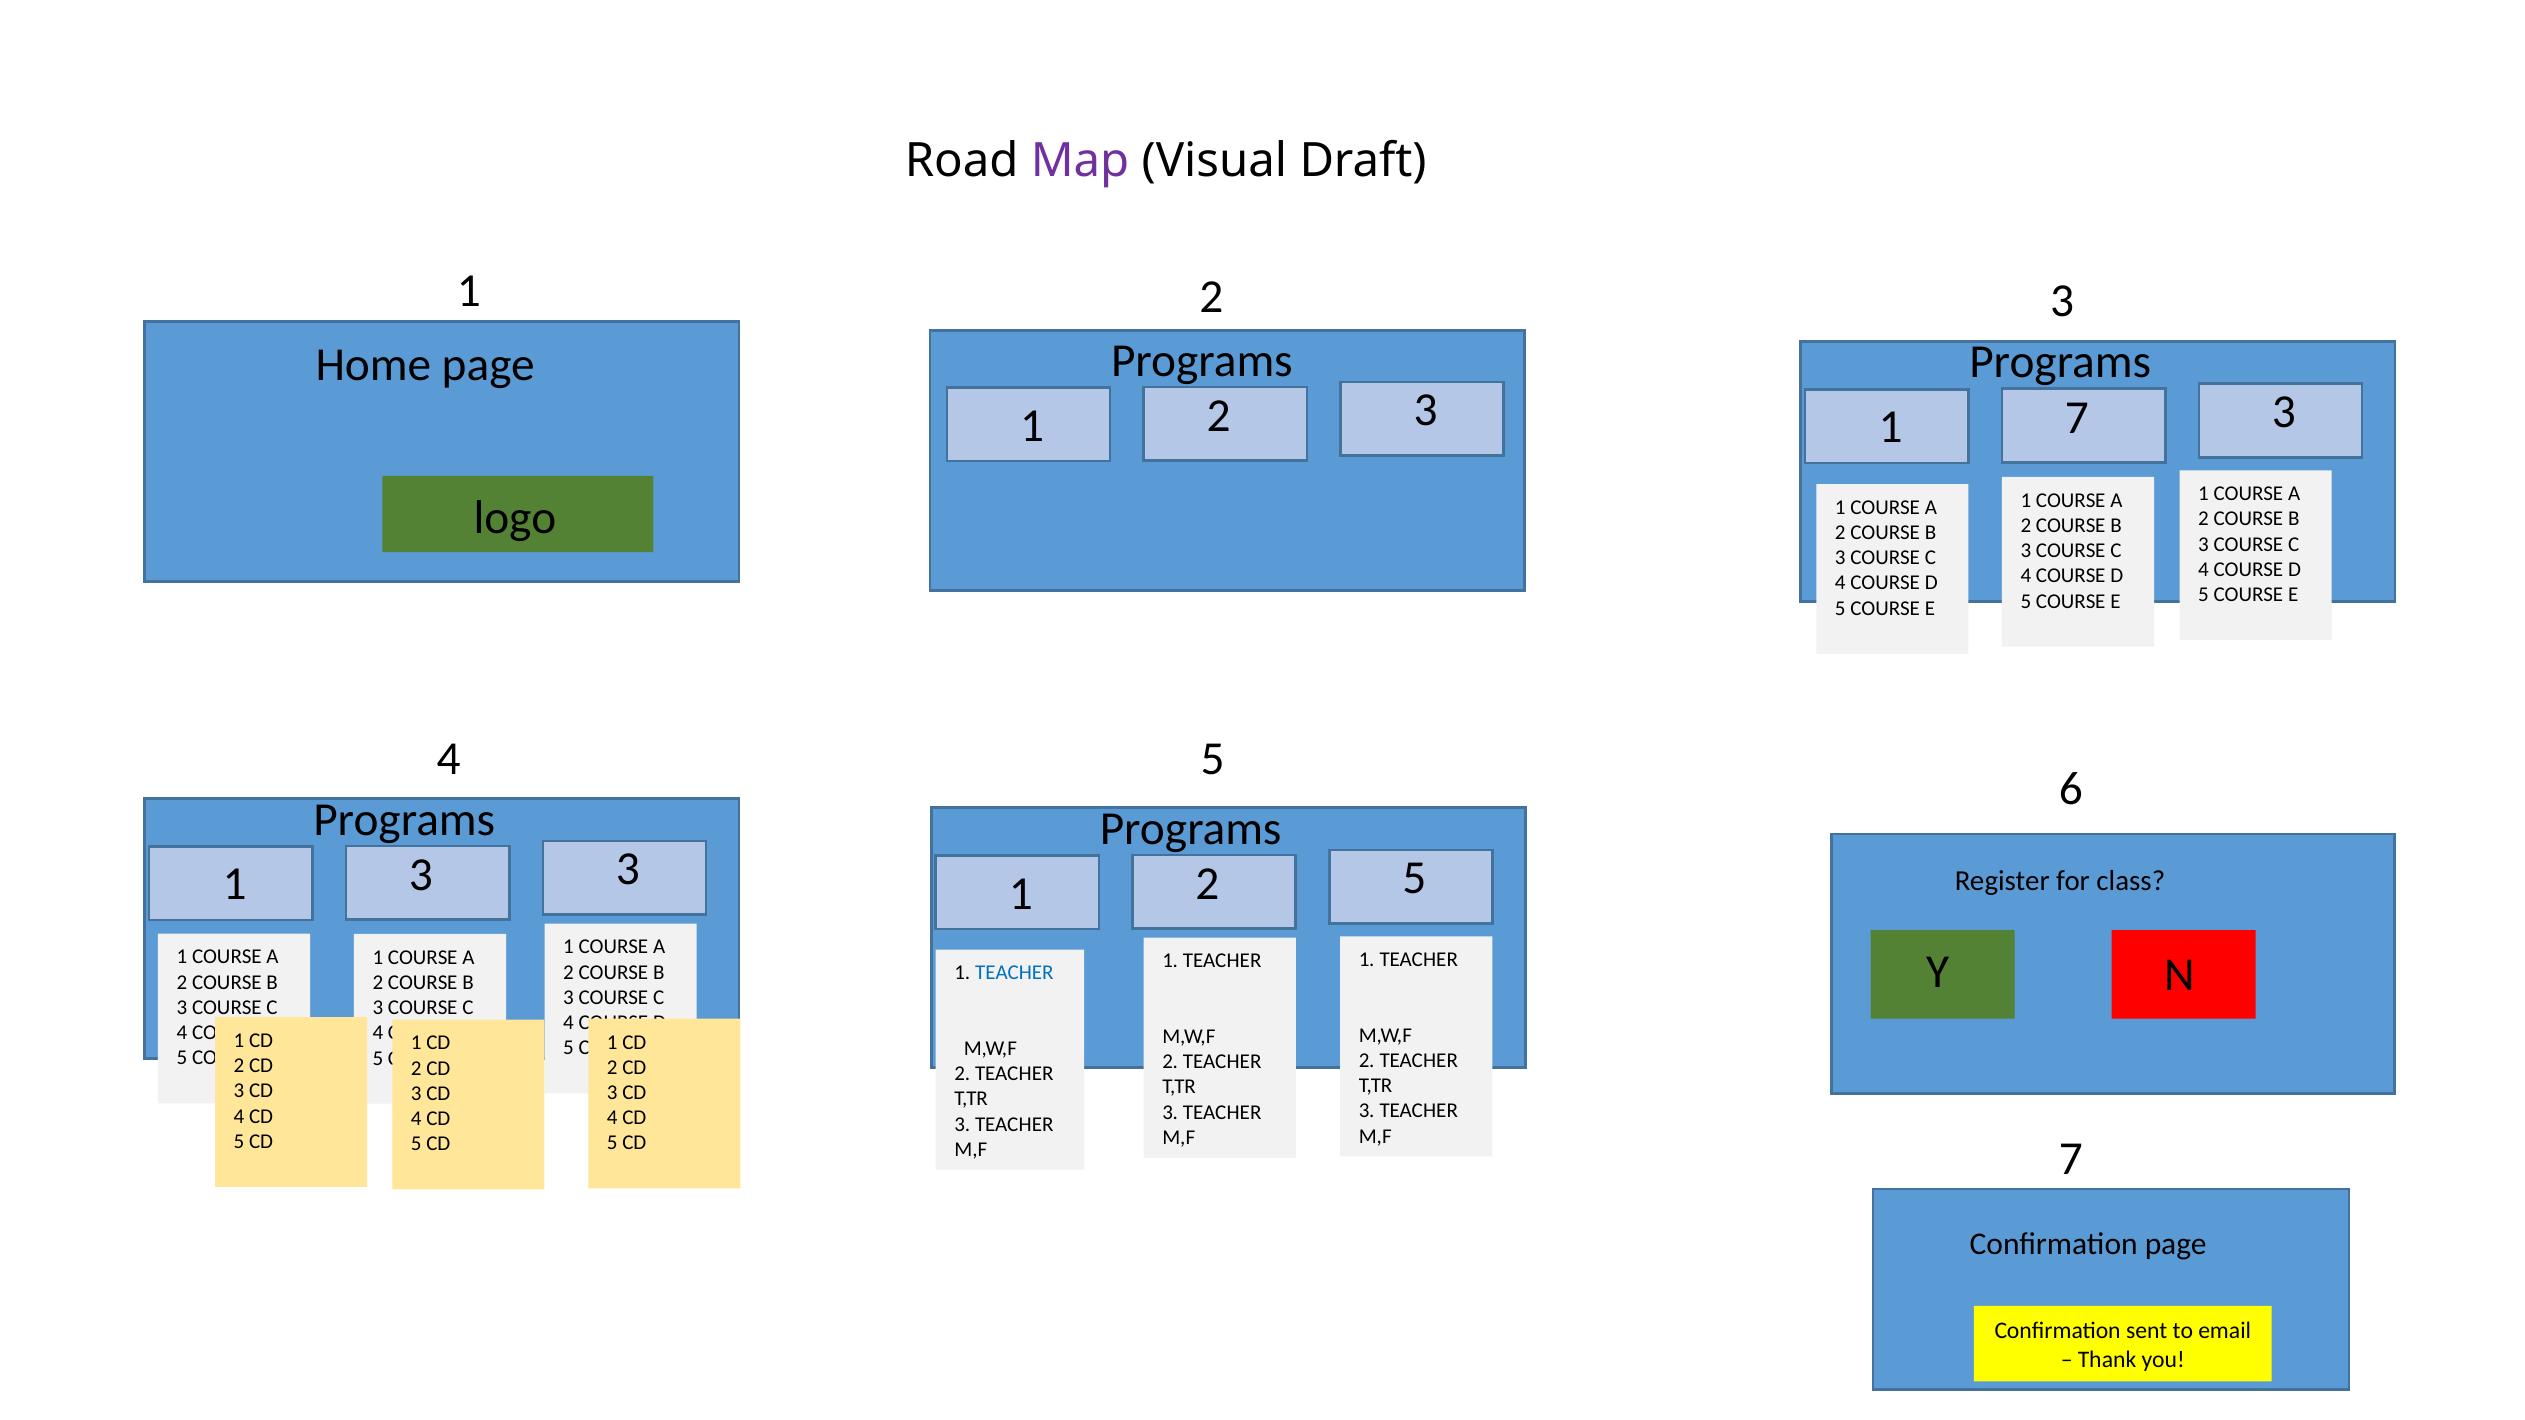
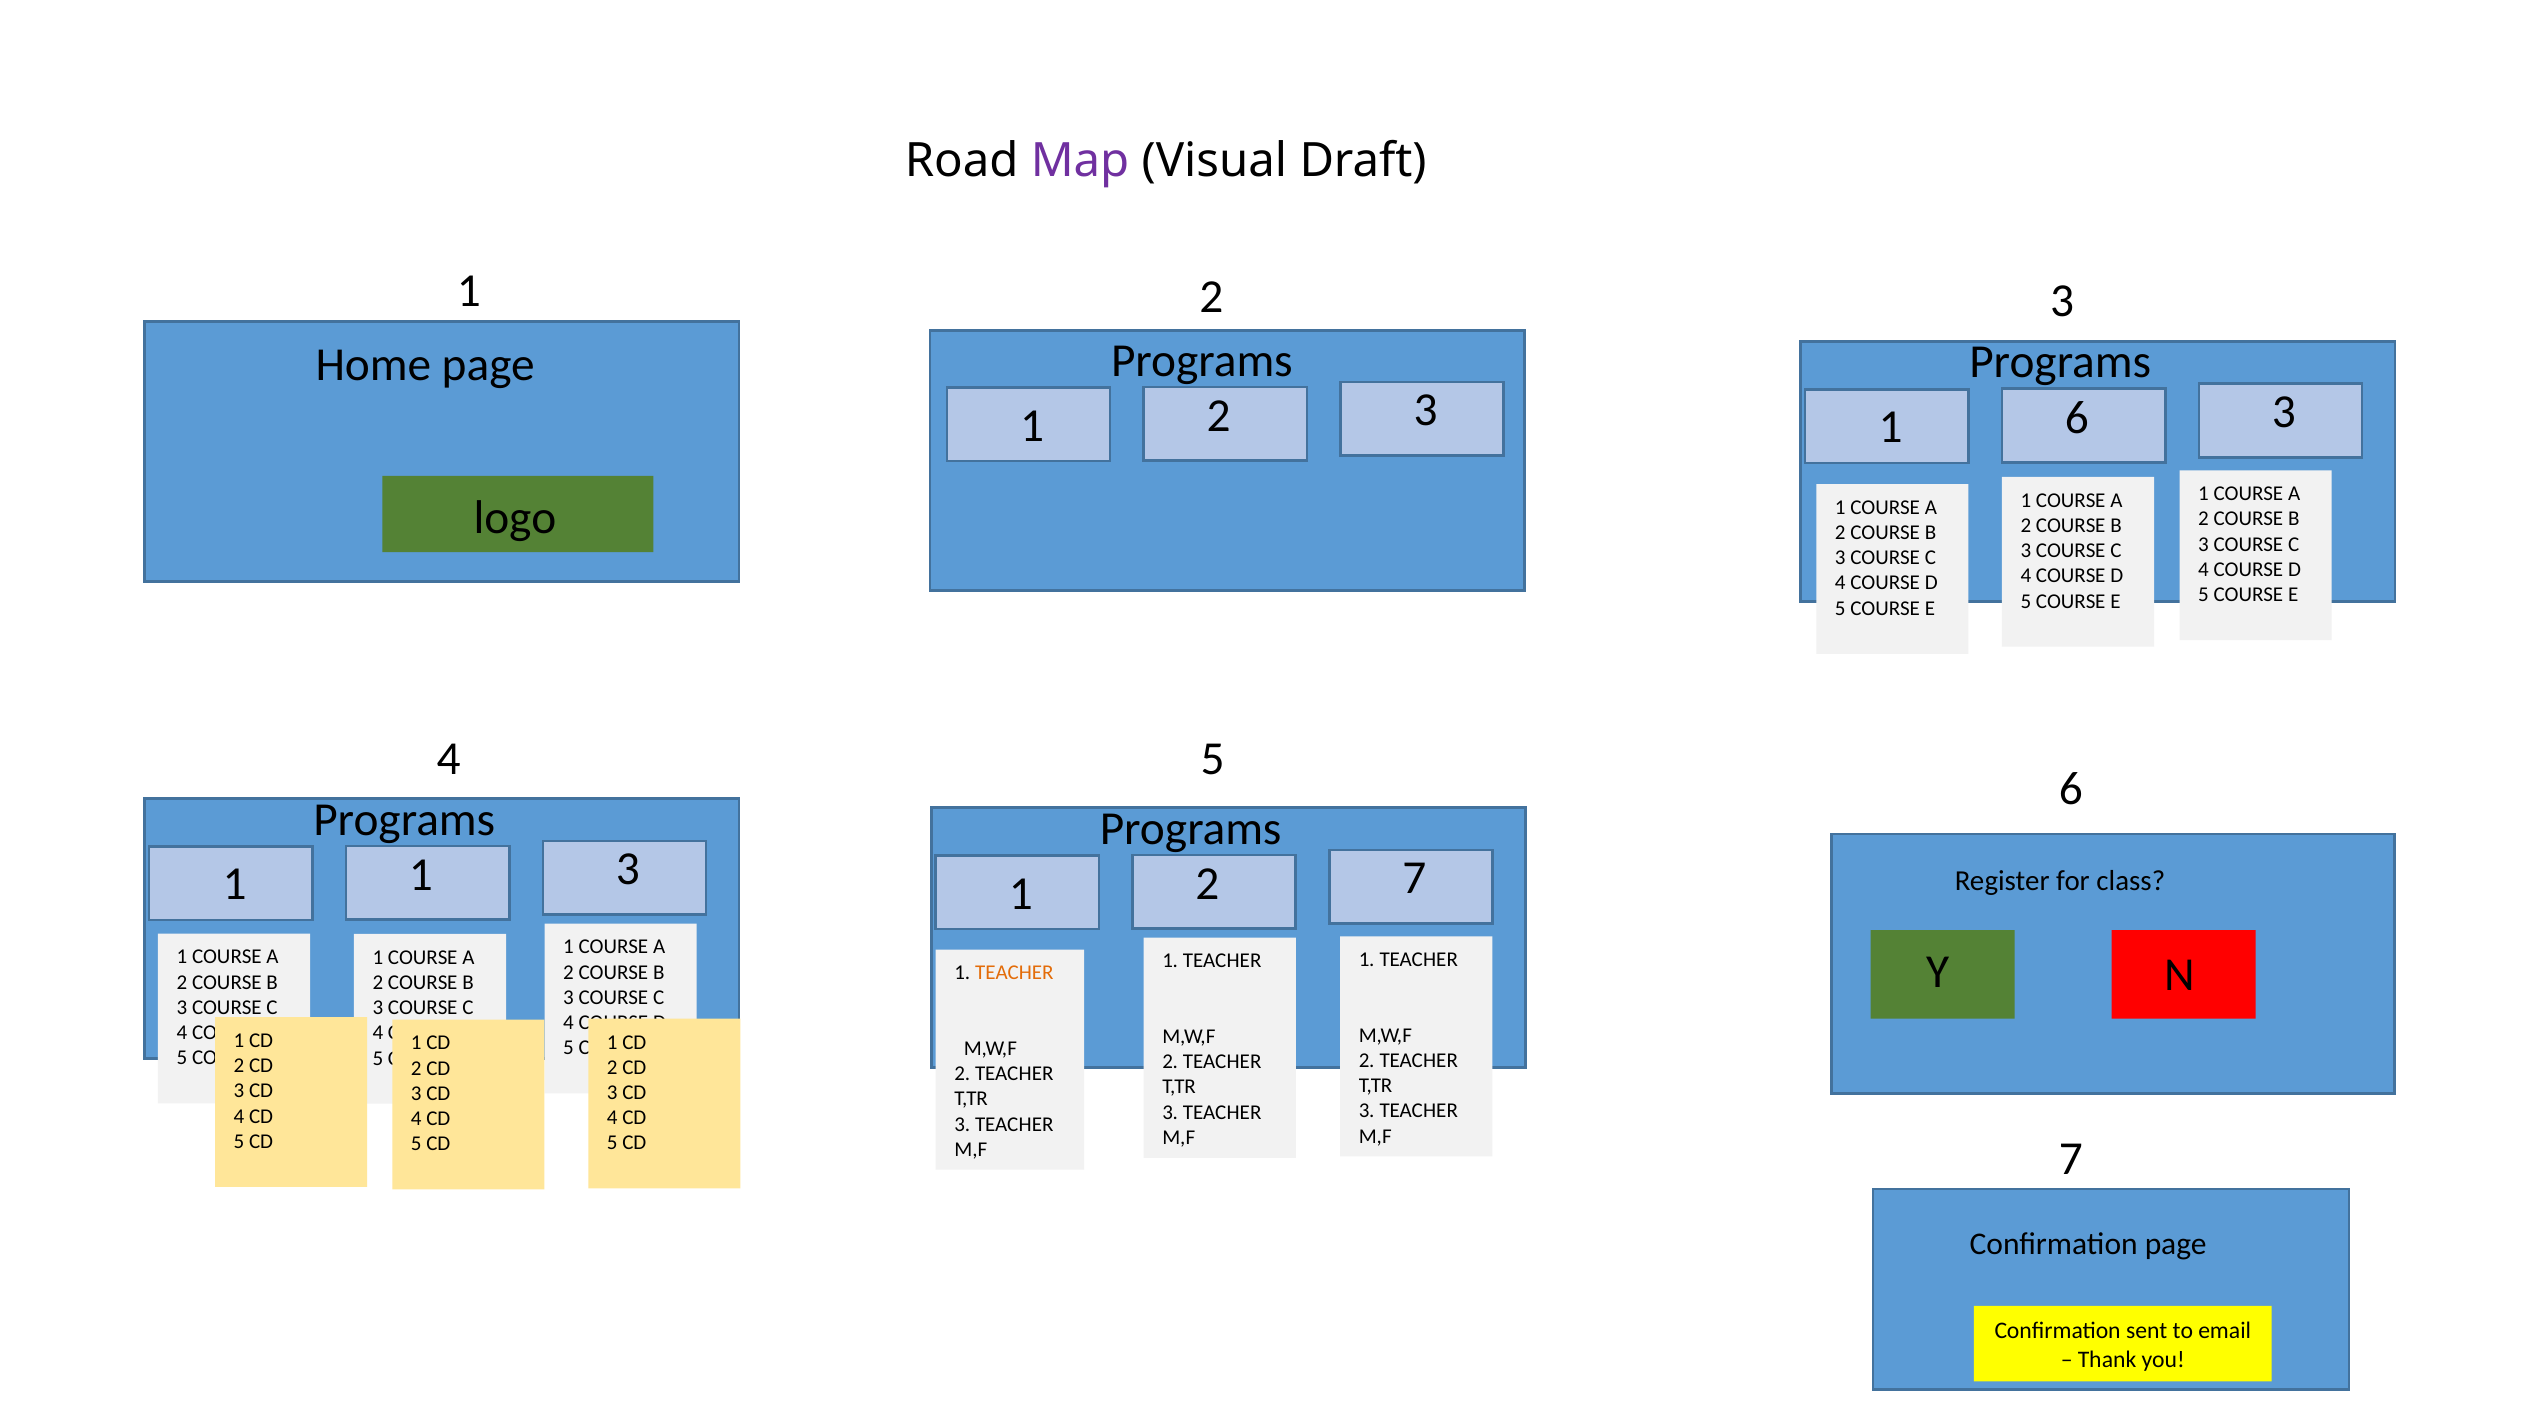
1 7: 7 -> 6
1 3: 3 -> 1
2 5: 5 -> 7
TEACHER at (1014, 973) colour: blue -> orange
